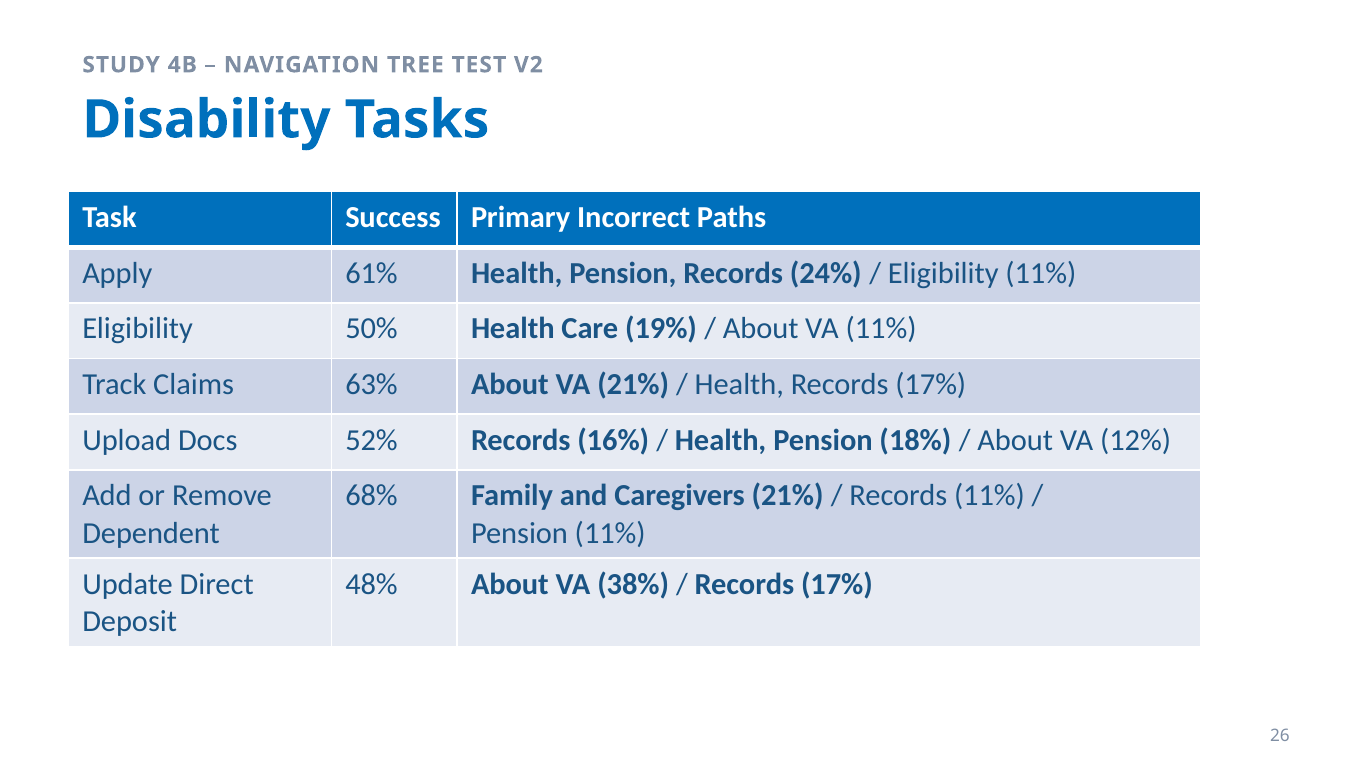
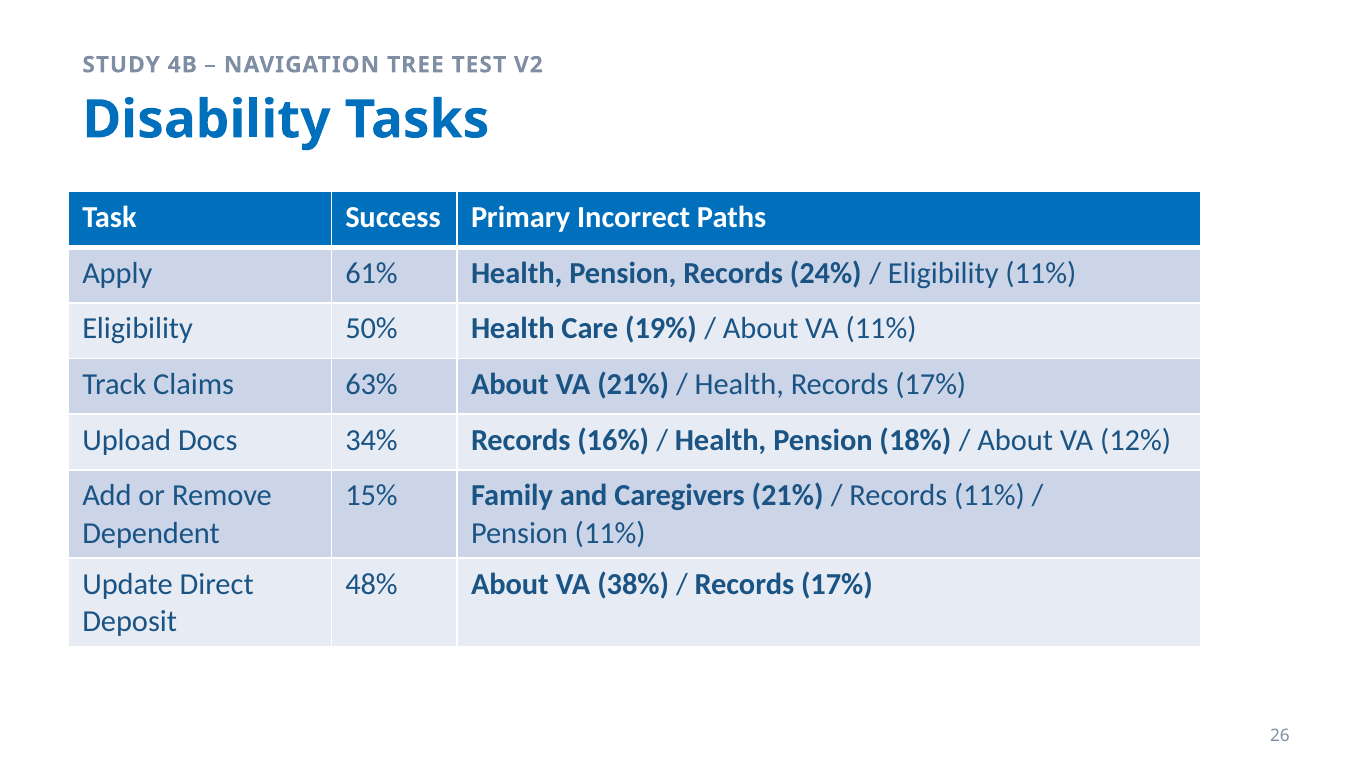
52%: 52% -> 34%
68%: 68% -> 15%
